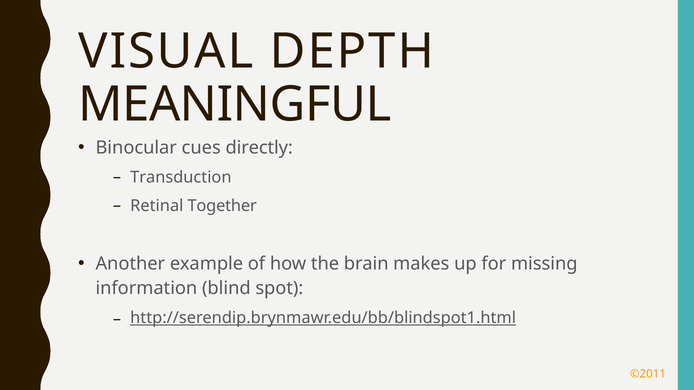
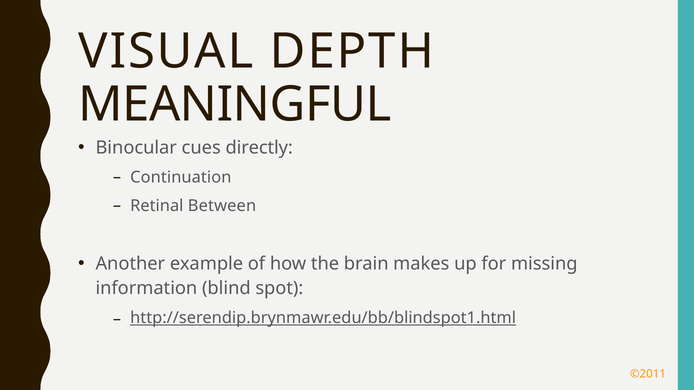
Transduction: Transduction -> Continuation
Together: Together -> Between
